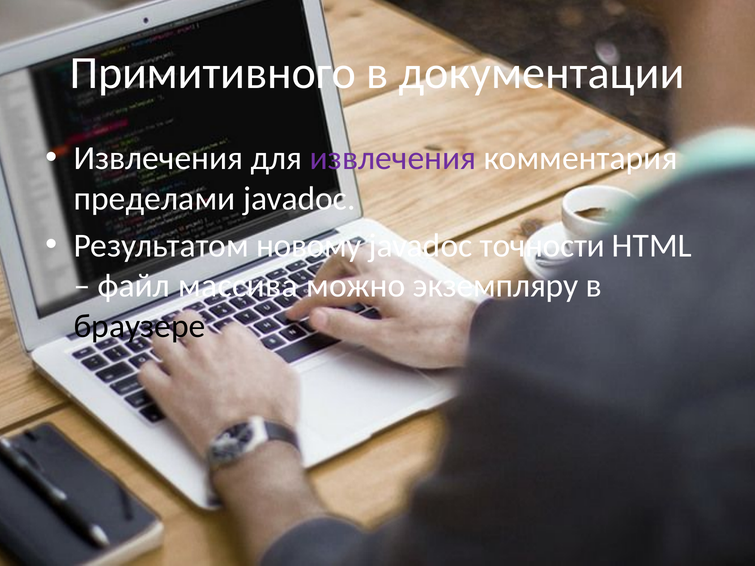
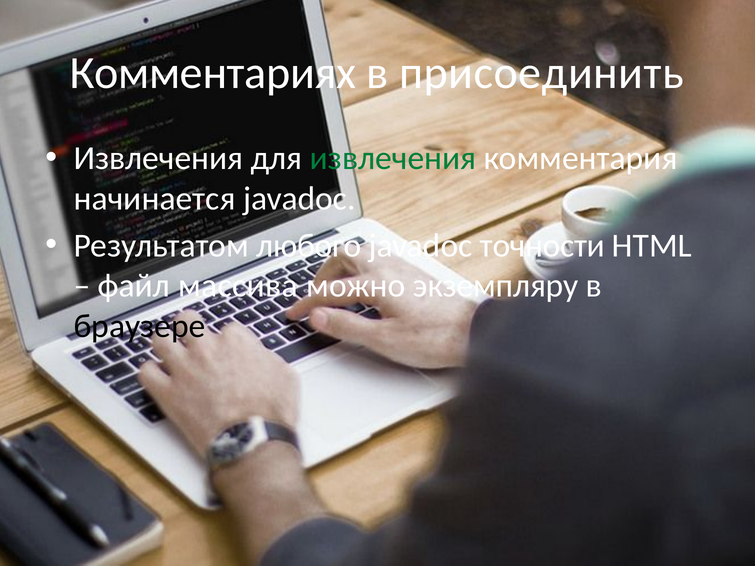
Примитивного: Примитивного -> Комментариях
документации: документации -> присоединить
извлечения at (393, 158) colour: purple -> green
пределами: пределами -> начинается
новому: новому -> любого
